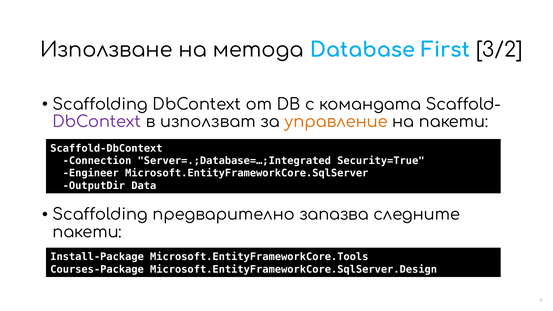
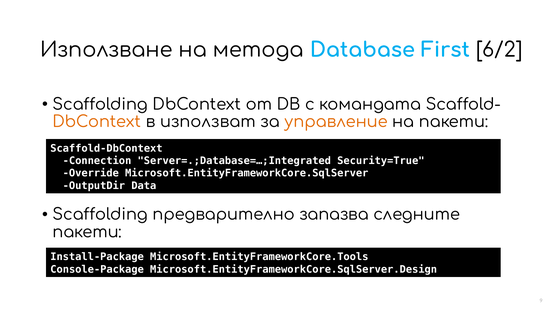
3/2: 3/2 -> 6/2
DbContext at (97, 122) colour: purple -> orange
Engineer: Engineer -> Override
Courses-Package: Courses-Package -> Console-Package
